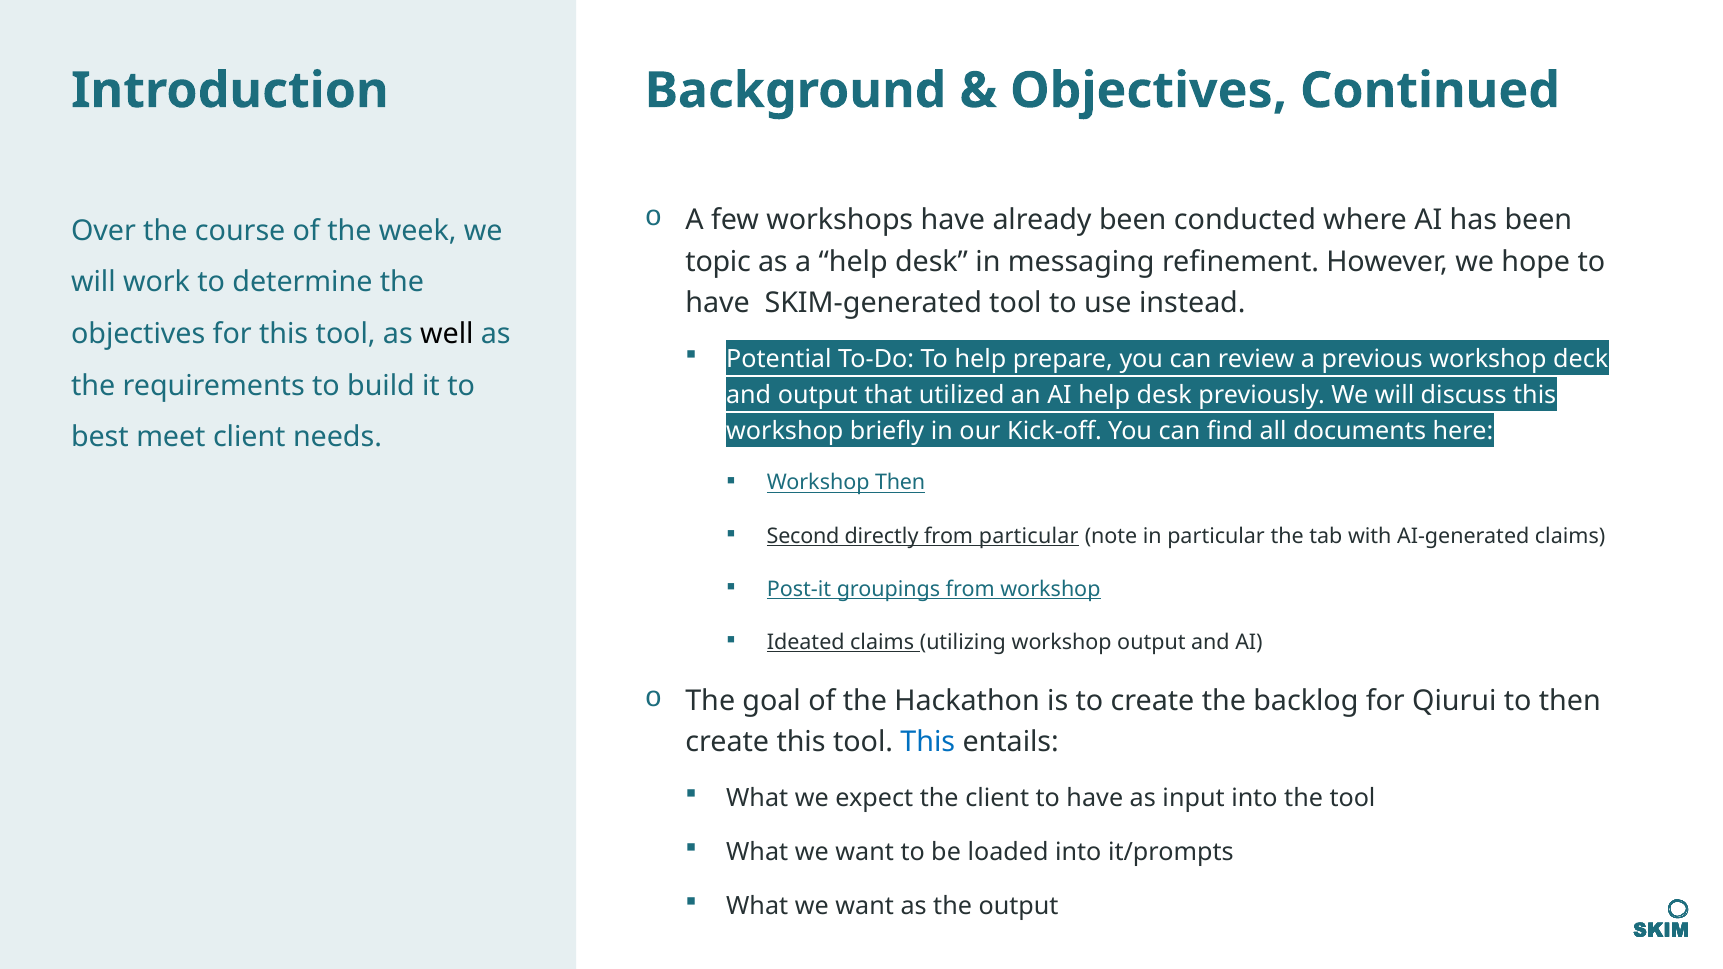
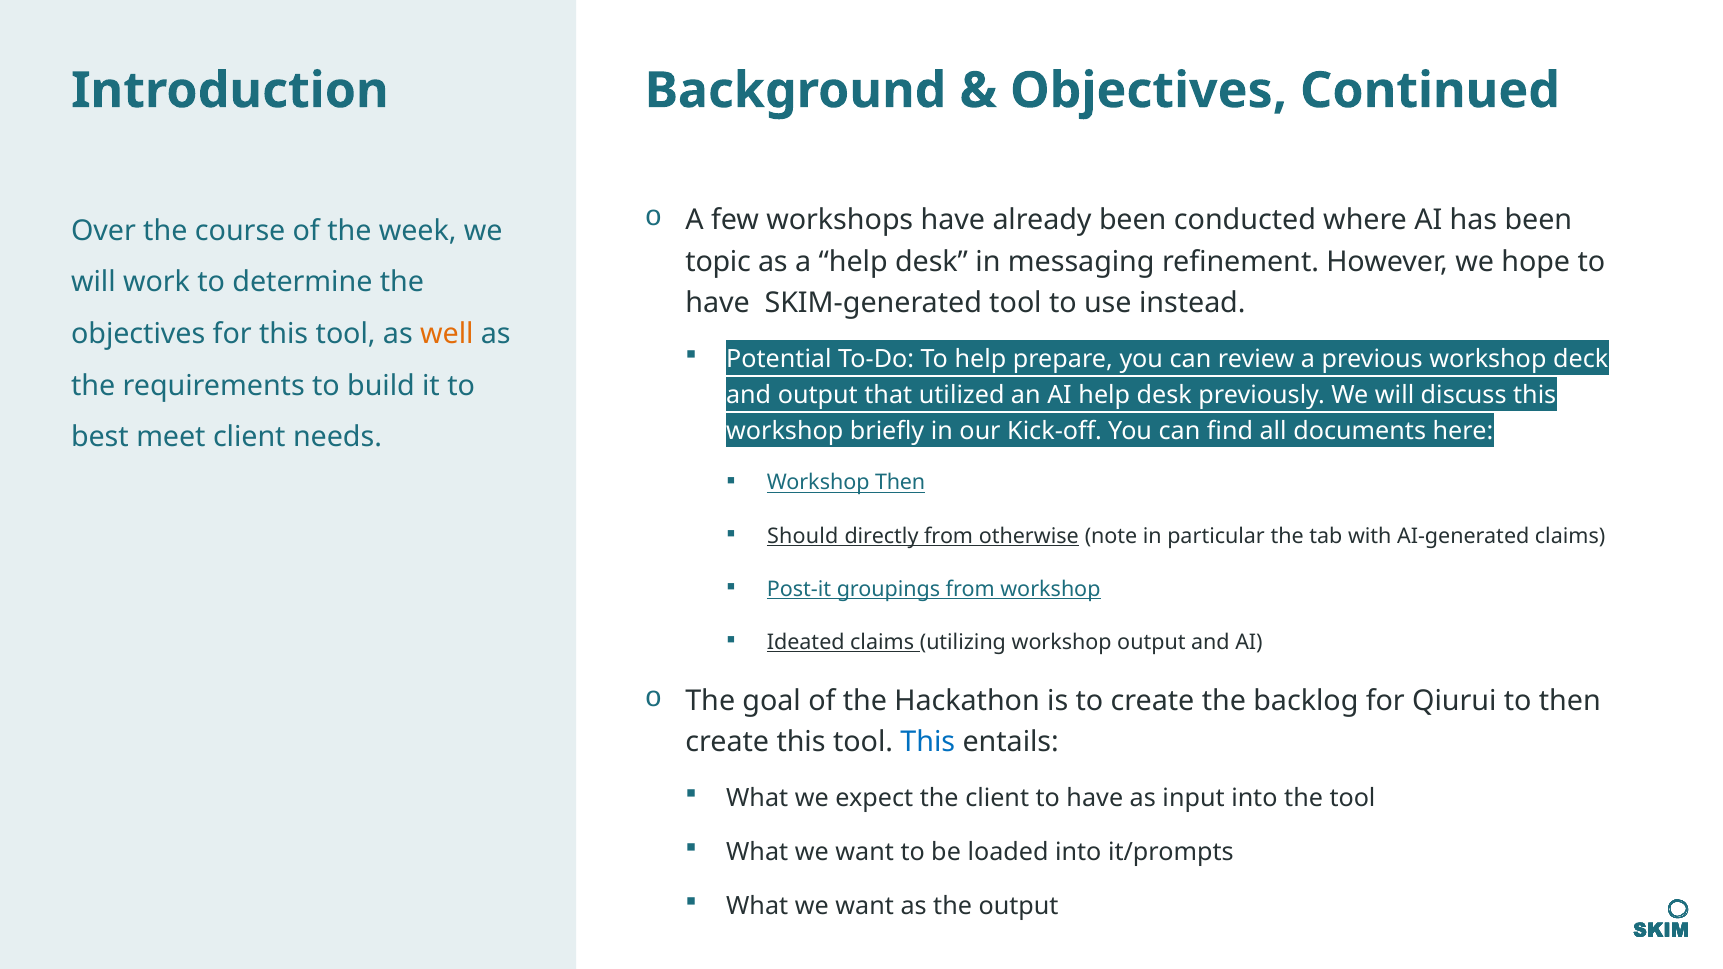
well colour: black -> orange
Second: Second -> Should
from particular: particular -> otherwise
